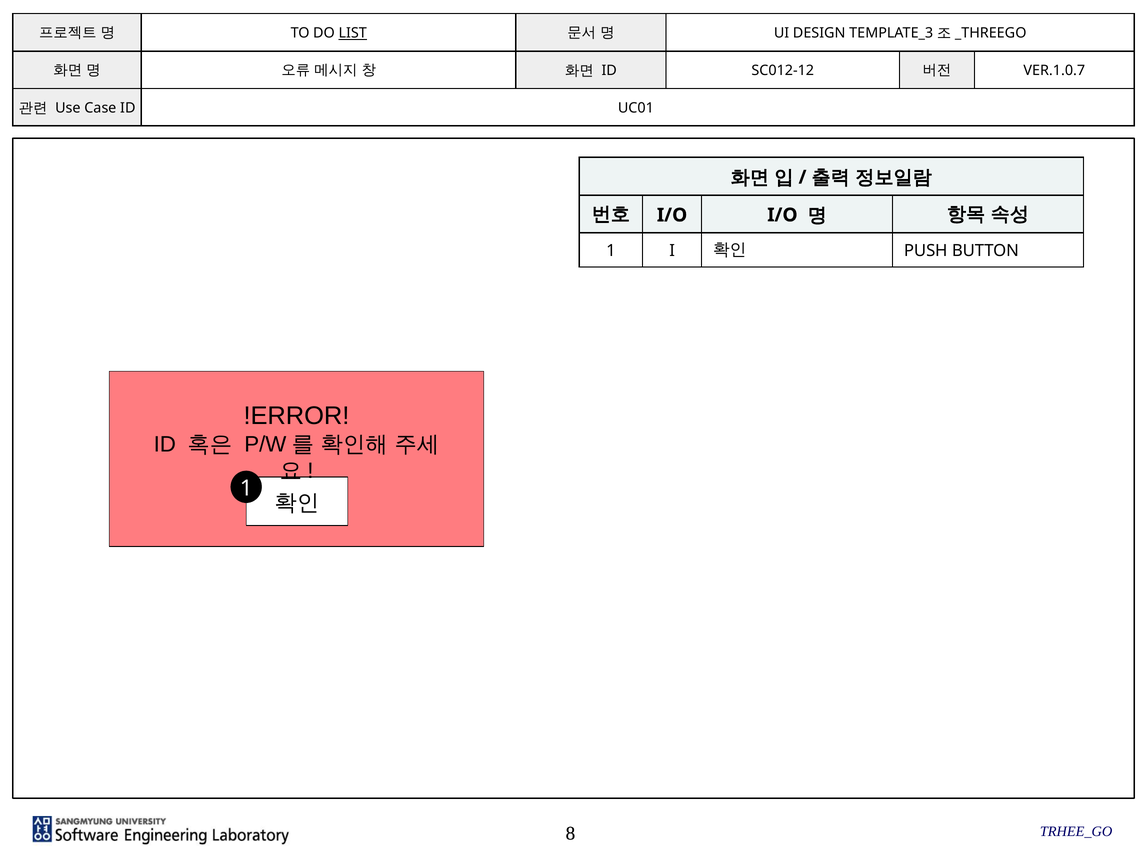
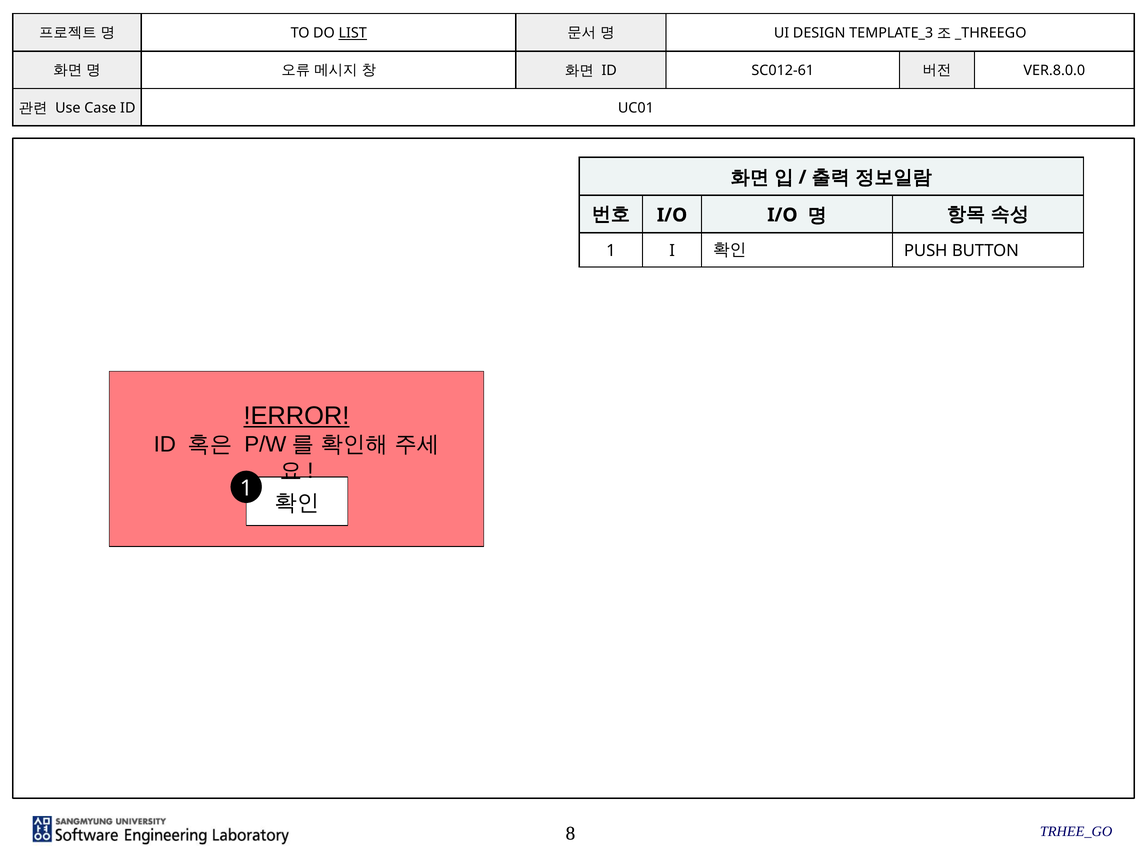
SC012-12: SC012-12 -> SC012-61
VER.1.0.7: VER.1.0.7 -> VER.8.0.0
!ERROR underline: none -> present
